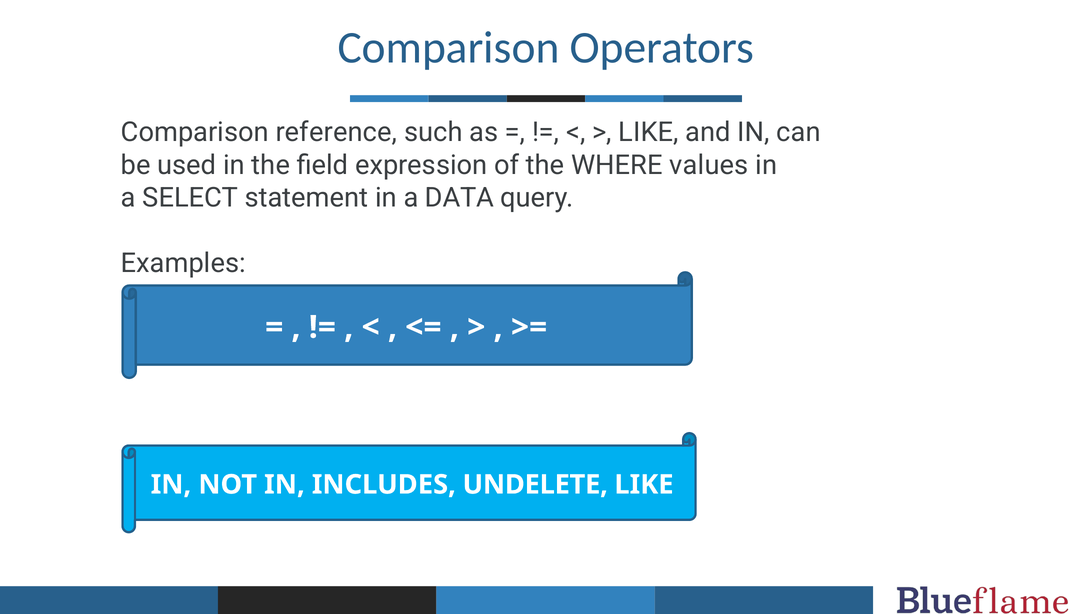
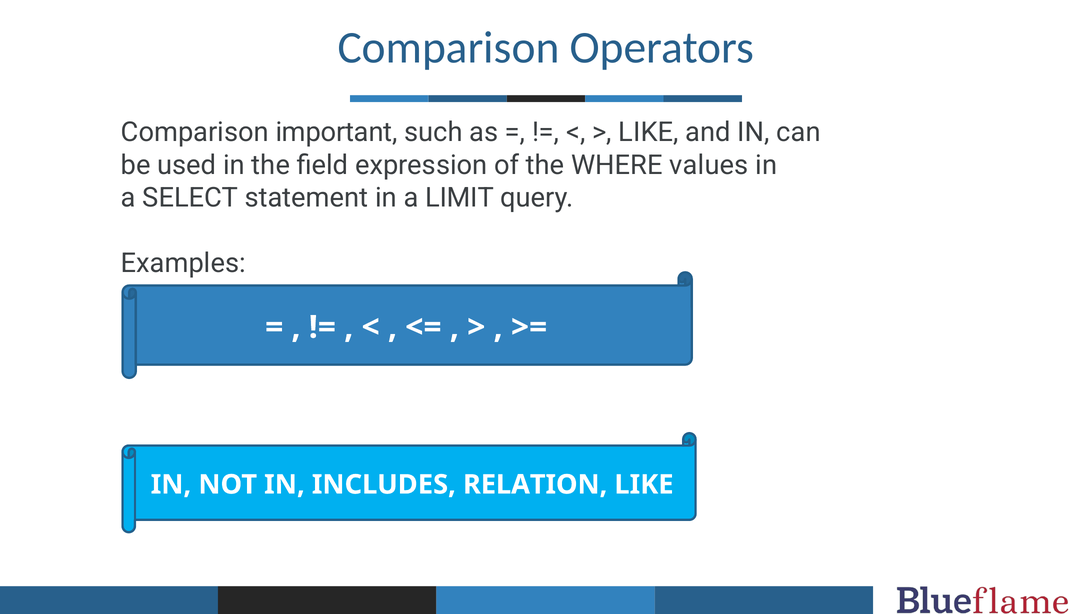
reference: reference -> important
DATA: DATA -> LIMIT
UNDELETE: UNDELETE -> RELATION
